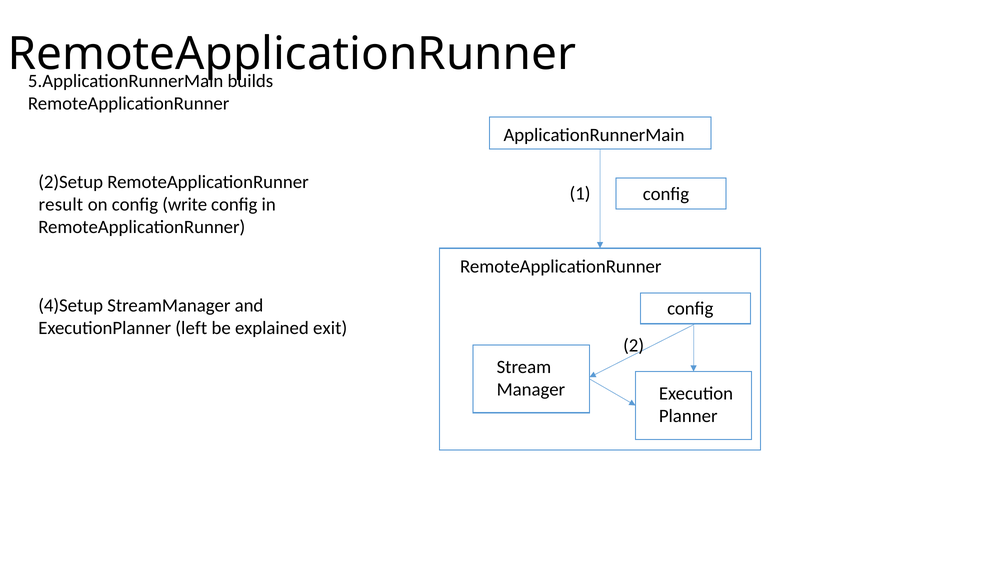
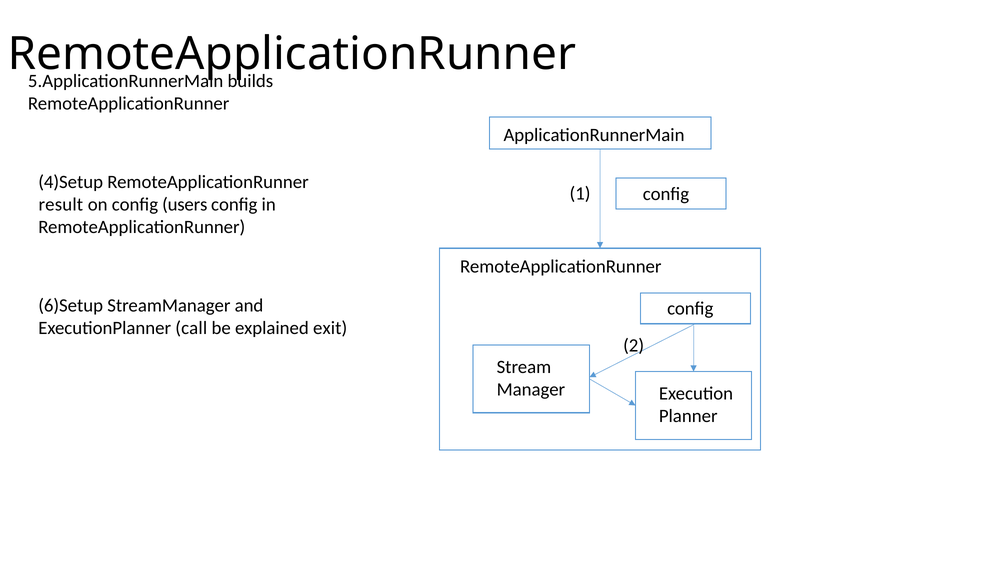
2)Setup: 2)Setup -> 4)Setup
write: write -> users
4)Setup: 4)Setup -> 6)Setup
left: left -> call
